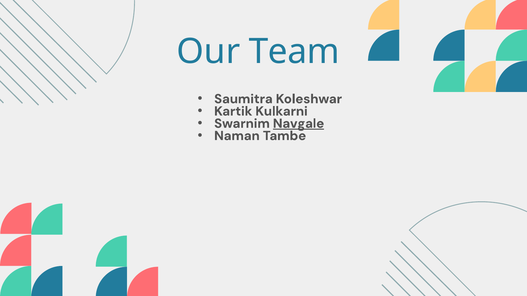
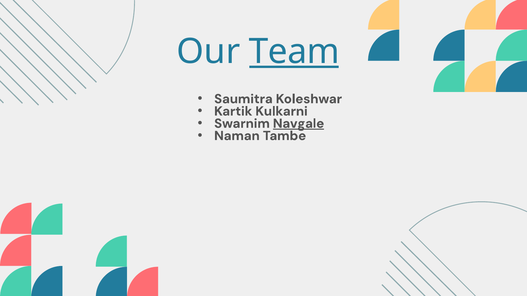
Team underline: none -> present
